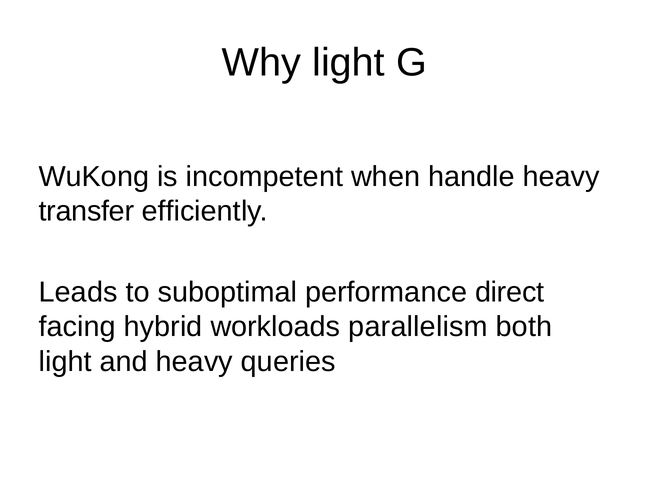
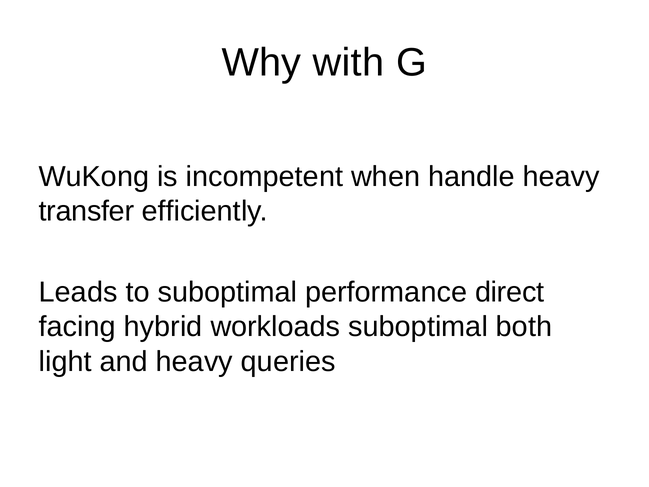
Why light: light -> with
workloads parallelism: parallelism -> suboptimal
